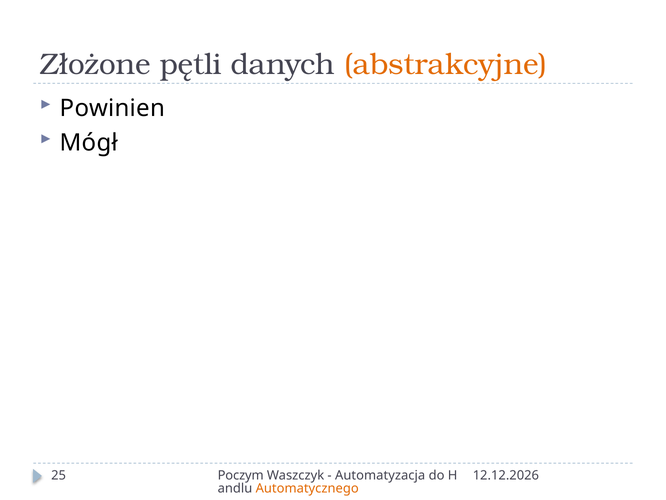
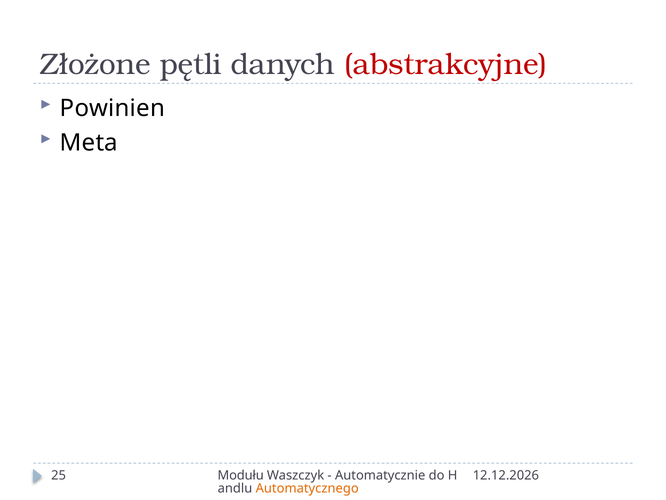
abstrakcyjne colour: orange -> red
Mógł: Mógł -> Meta
Poczym: Poczym -> Modułu
Automatyzacja: Automatyzacja -> Automatycznie
